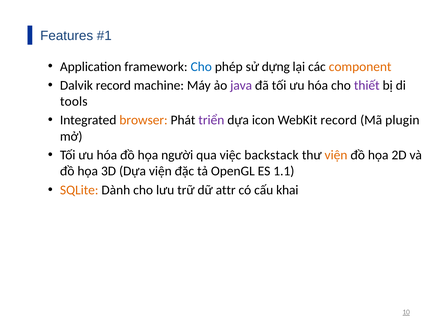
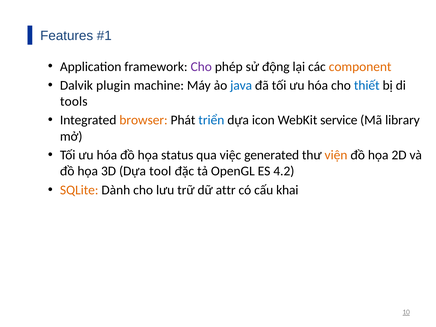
Cho at (201, 67) colour: blue -> purple
dựng: dựng -> động
Dalvik record: record -> plugin
java colour: purple -> blue
thiết colour: purple -> blue
triển colour: purple -> blue
WebKit record: record -> service
plugin: plugin -> library
người: người -> status
backstack: backstack -> generated
Dựa viện: viện -> tool
1.1: 1.1 -> 4.2
